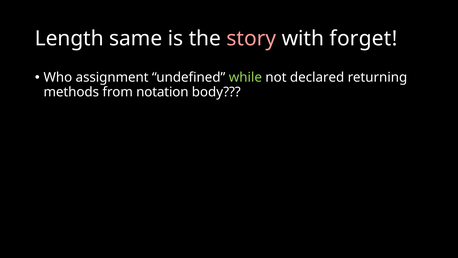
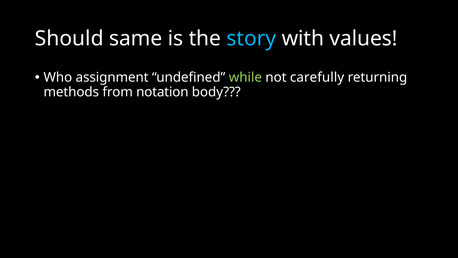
Length: Length -> Should
story colour: pink -> light blue
forget: forget -> values
declared: declared -> carefully
